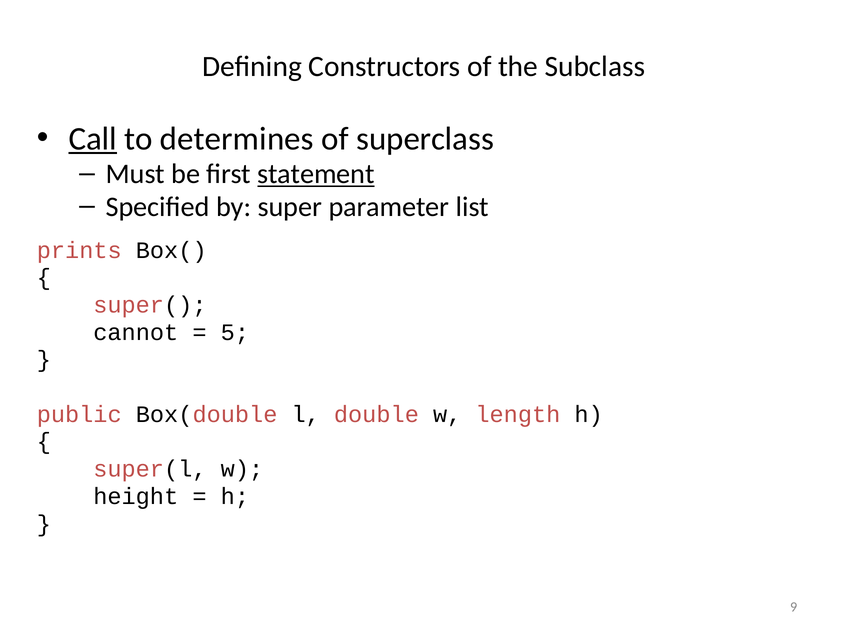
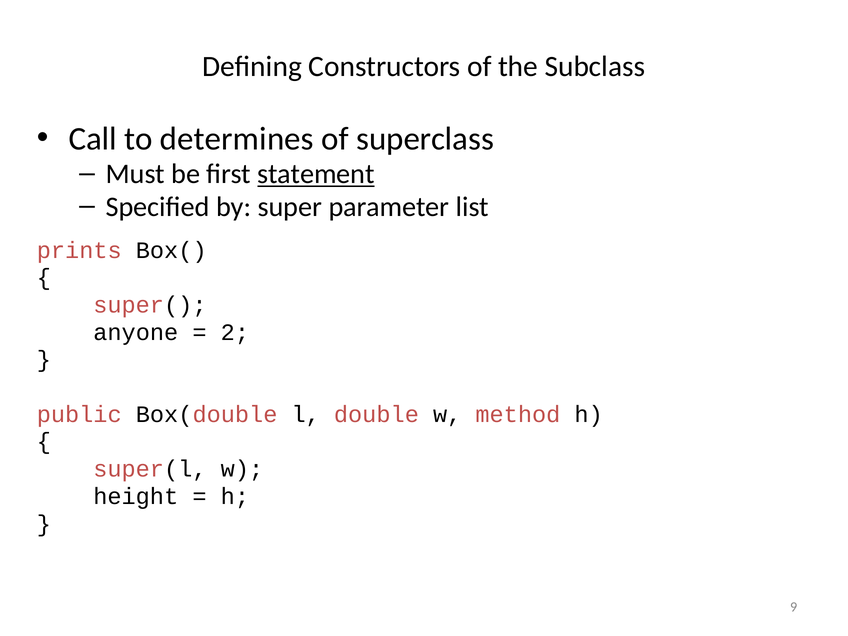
Call underline: present -> none
cannot: cannot -> anyone
5: 5 -> 2
length: length -> method
